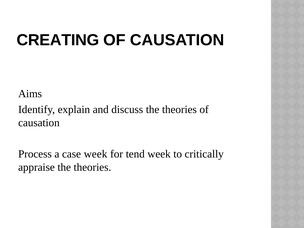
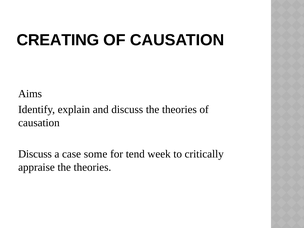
Process at (35, 154): Process -> Discuss
case week: week -> some
